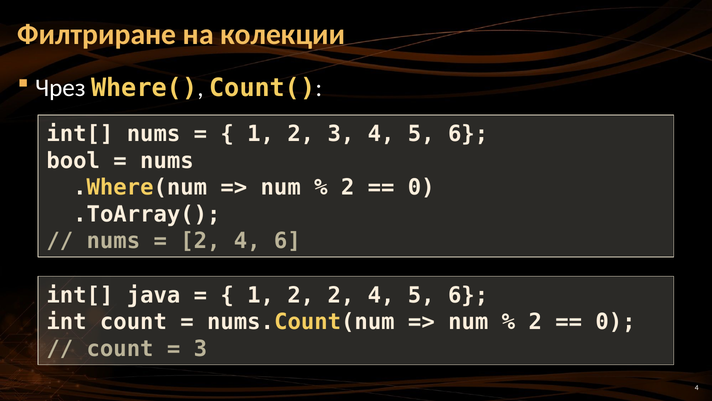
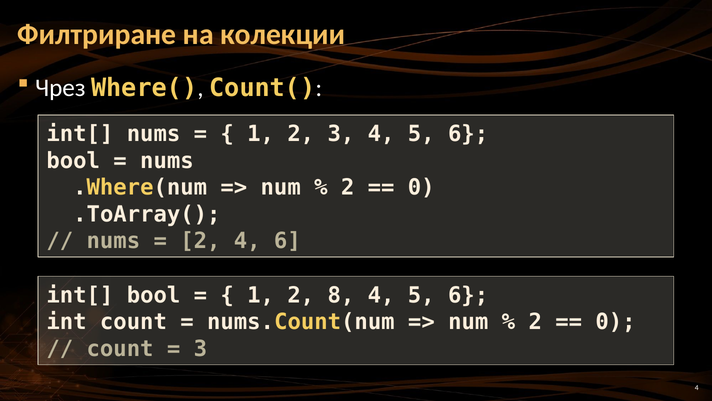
int[ java: java -> bool
2 2: 2 -> 8
